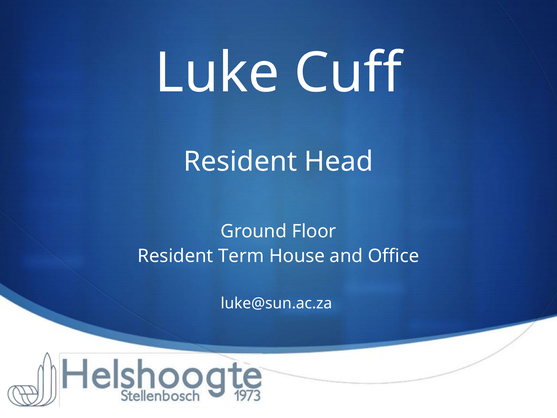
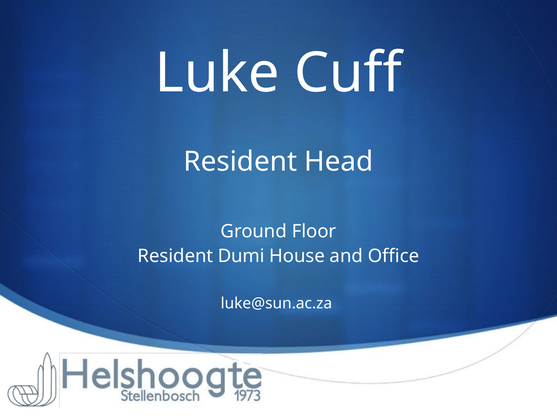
Term: Term -> Dumi
